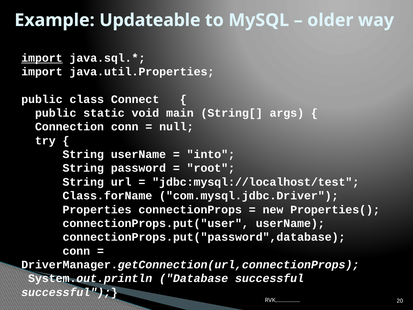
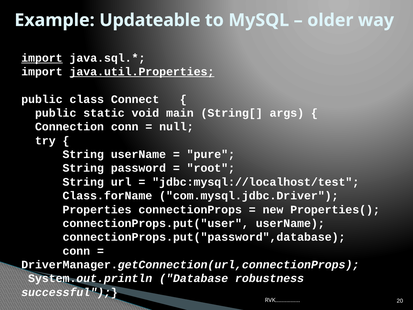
java.util.Properties underline: none -> present
into: into -> pure
Database successful: successful -> robustness
